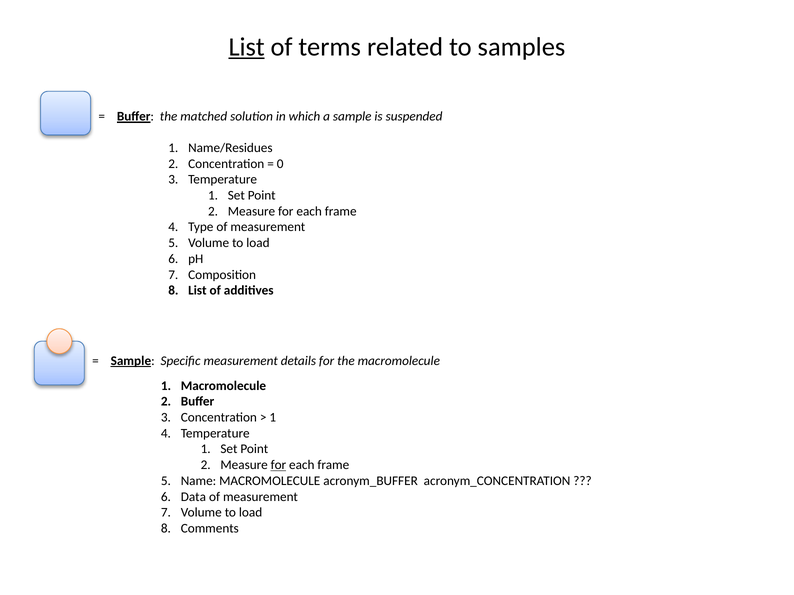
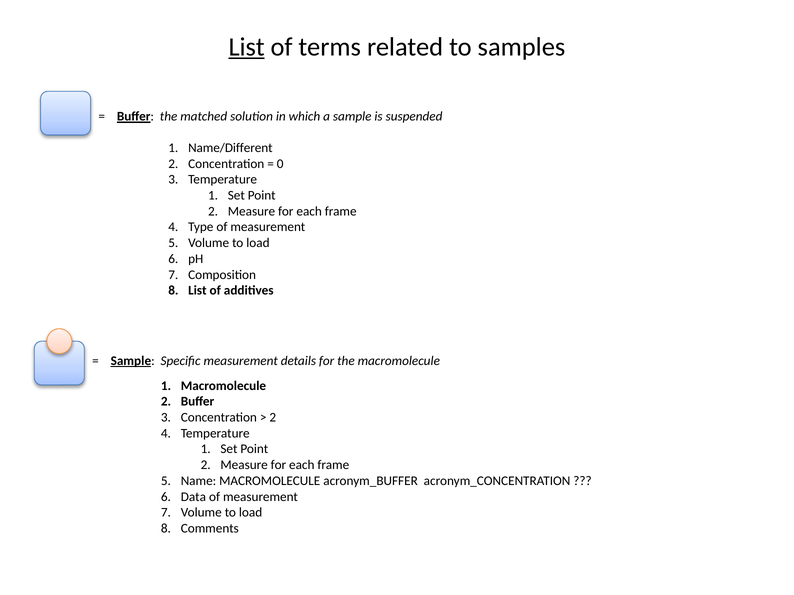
Name/Residues: Name/Residues -> Name/Different
1 at (273, 418): 1 -> 2
for at (278, 465) underline: present -> none
